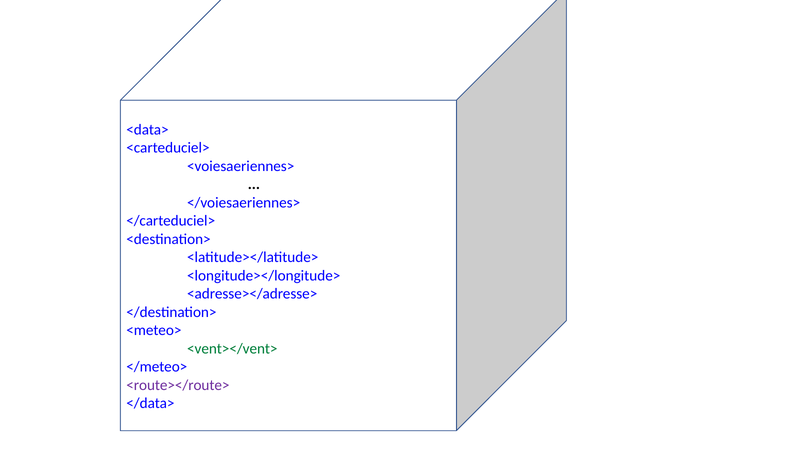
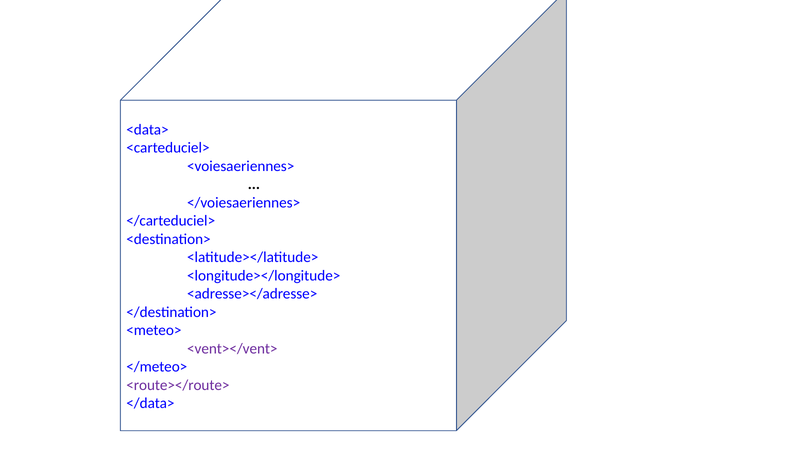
<vent></vent> colour: green -> purple
